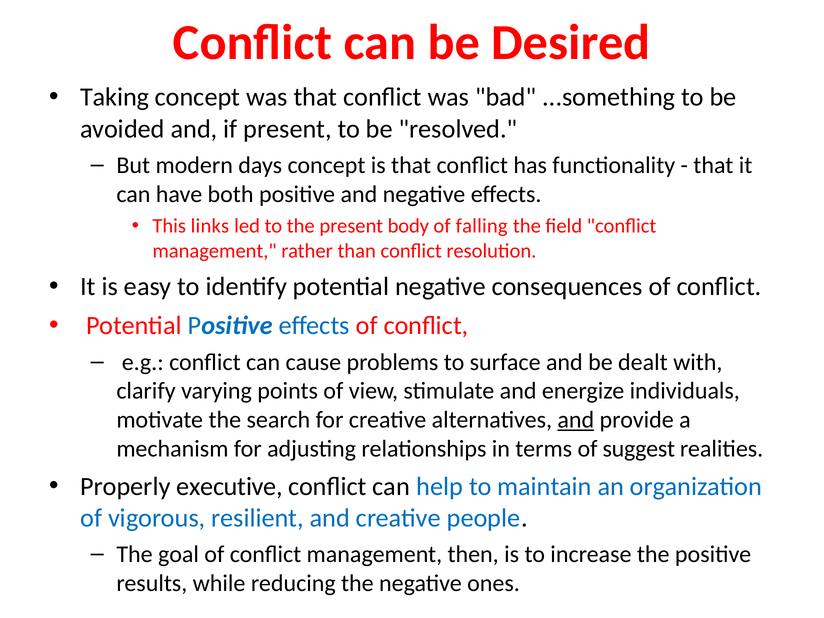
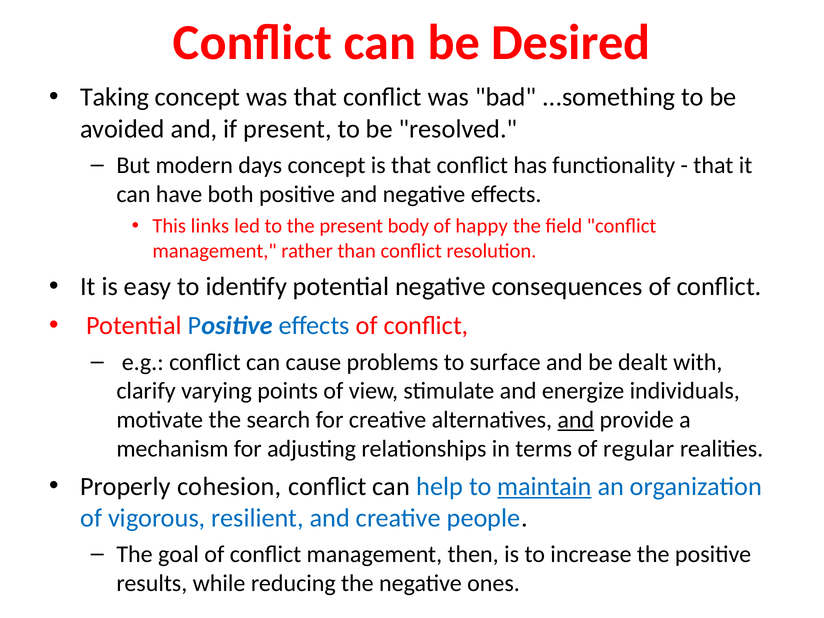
falling: falling -> happy
suggest: suggest -> regular
executive: executive -> cohesion
maintain underline: none -> present
